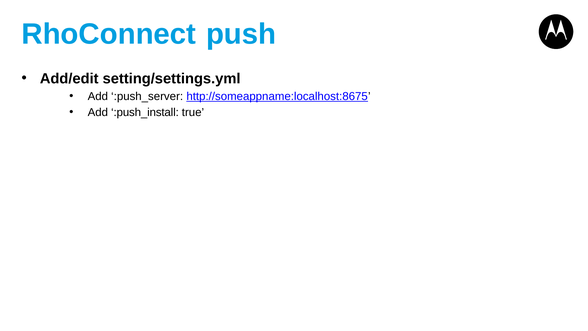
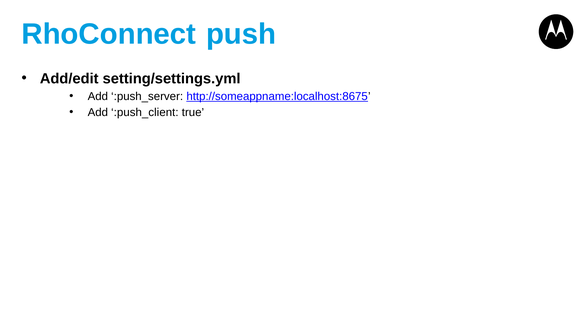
:push_install: :push_install -> :push_client
